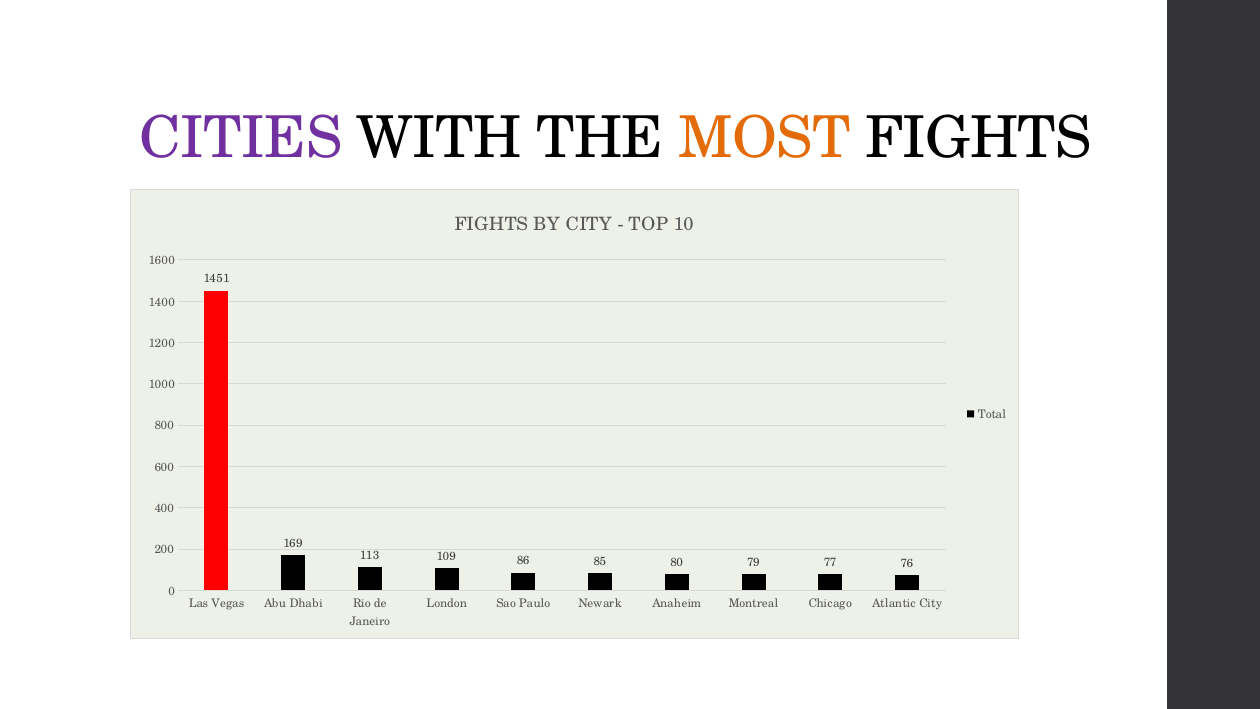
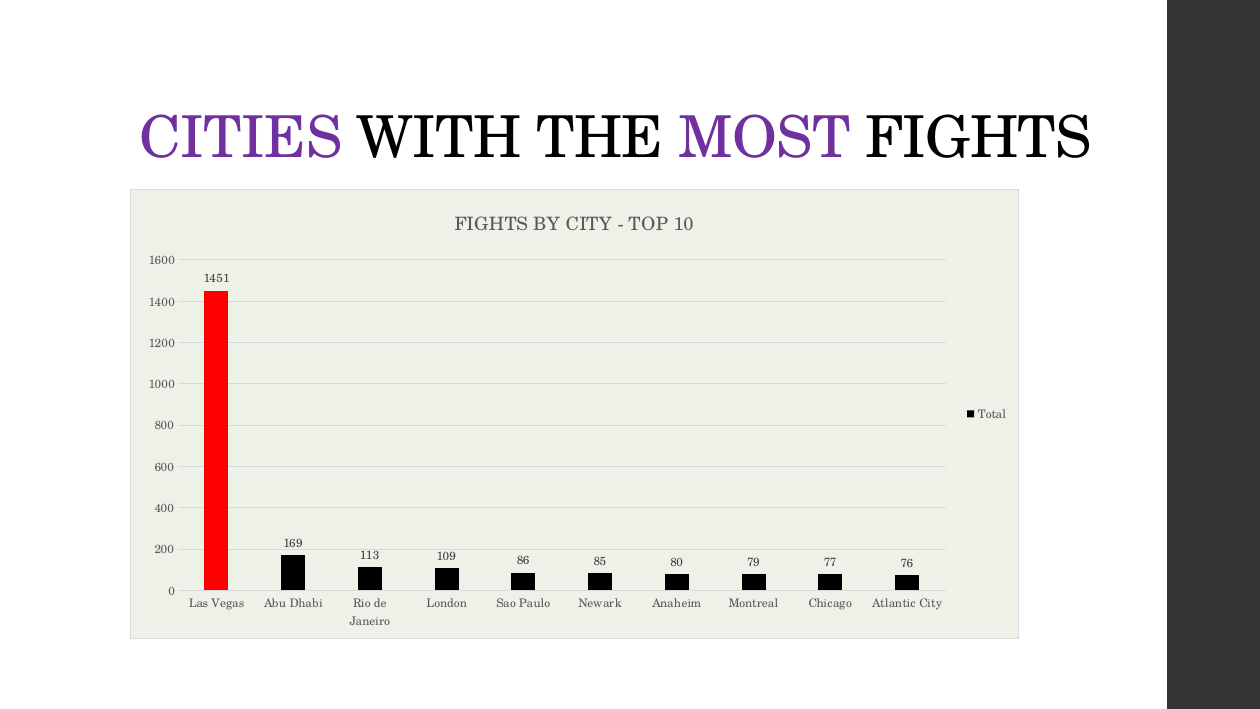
MOST colour: orange -> purple
